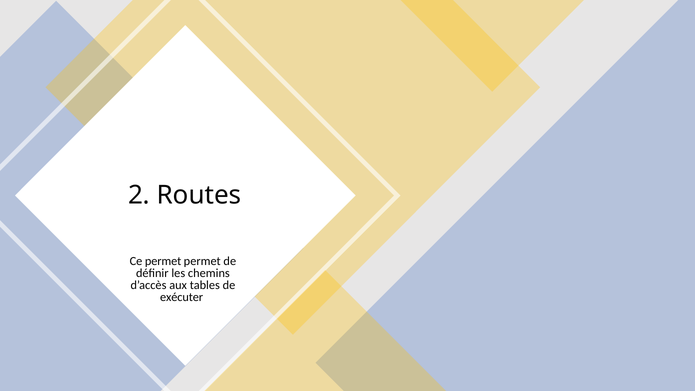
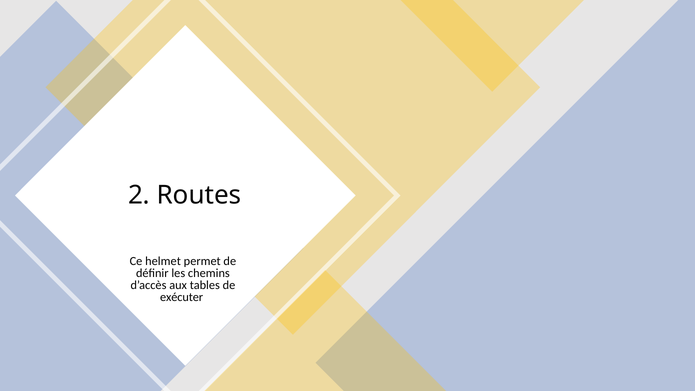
Ce permet: permet -> helmet
